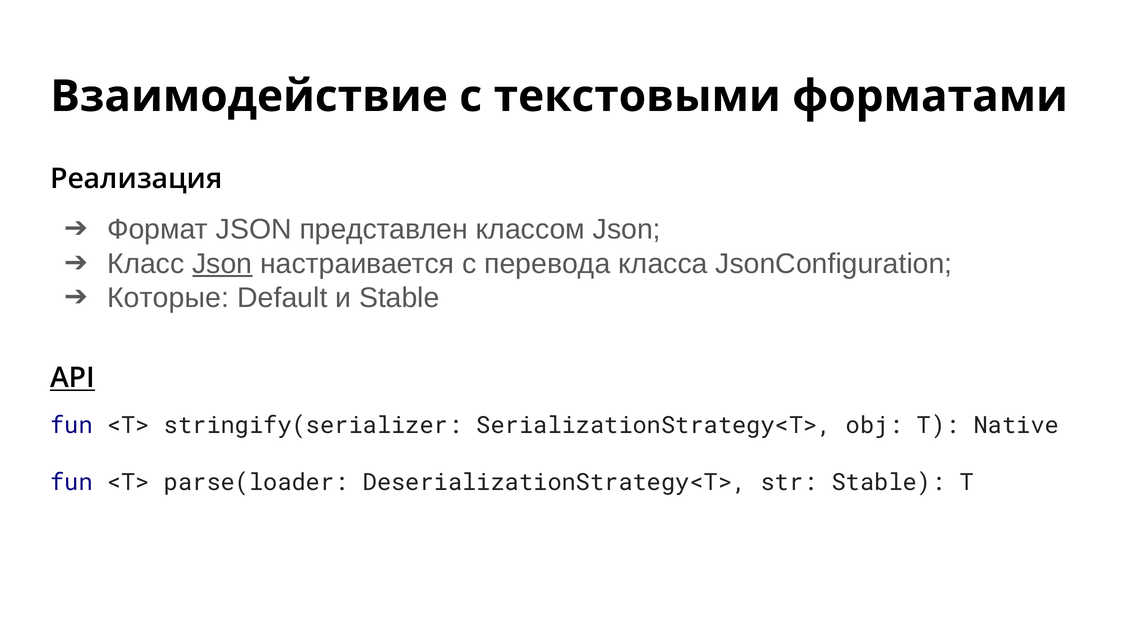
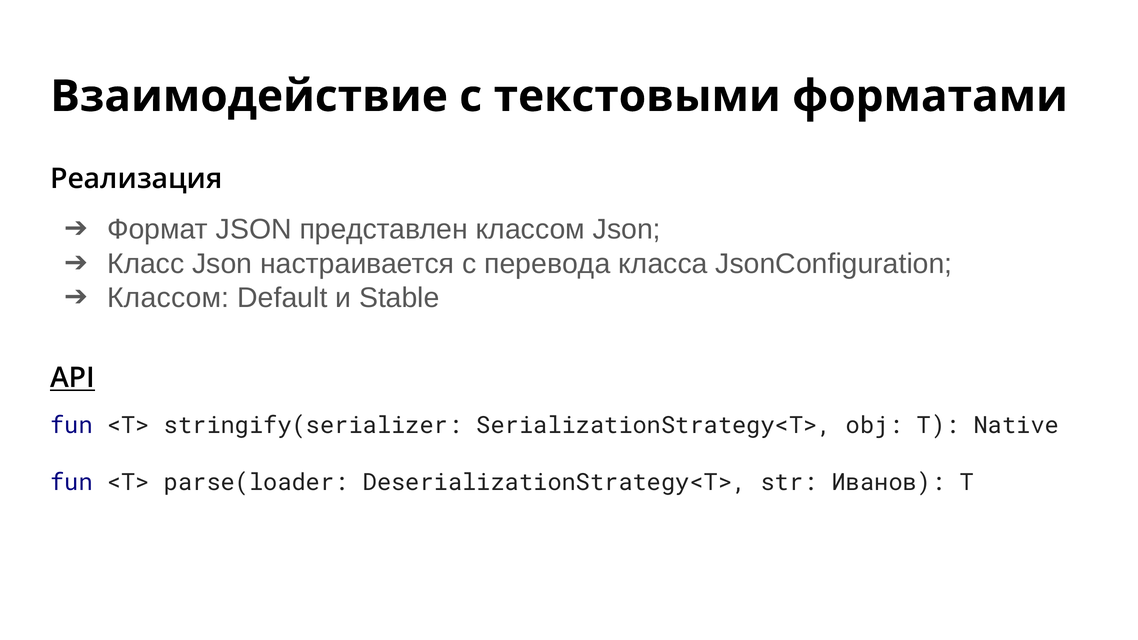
Json at (222, 264) underline: present -> none
Которые at (168, 298): Которые -> Классом
str Stable: Stable -> Иванов
